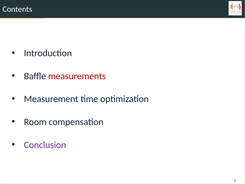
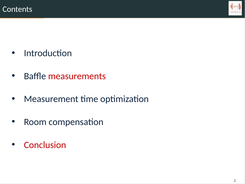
Conclusion colour: purple -> red
